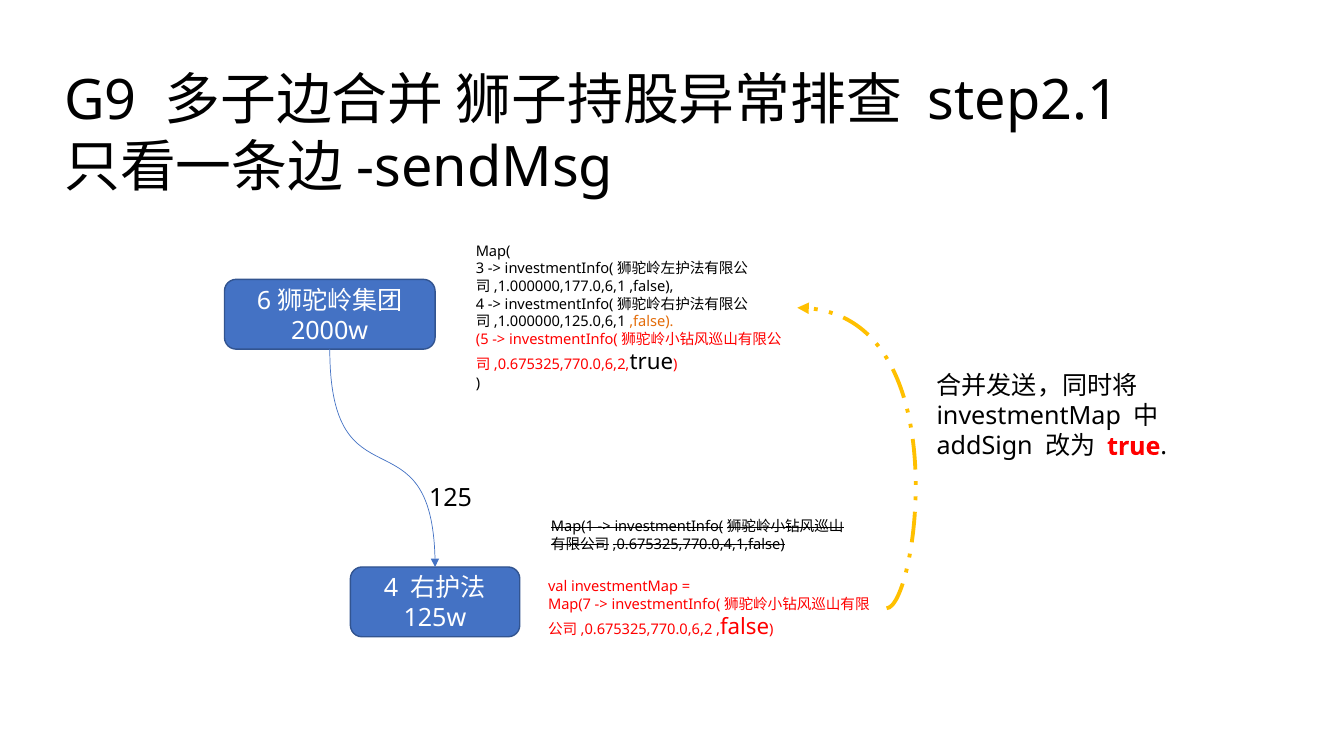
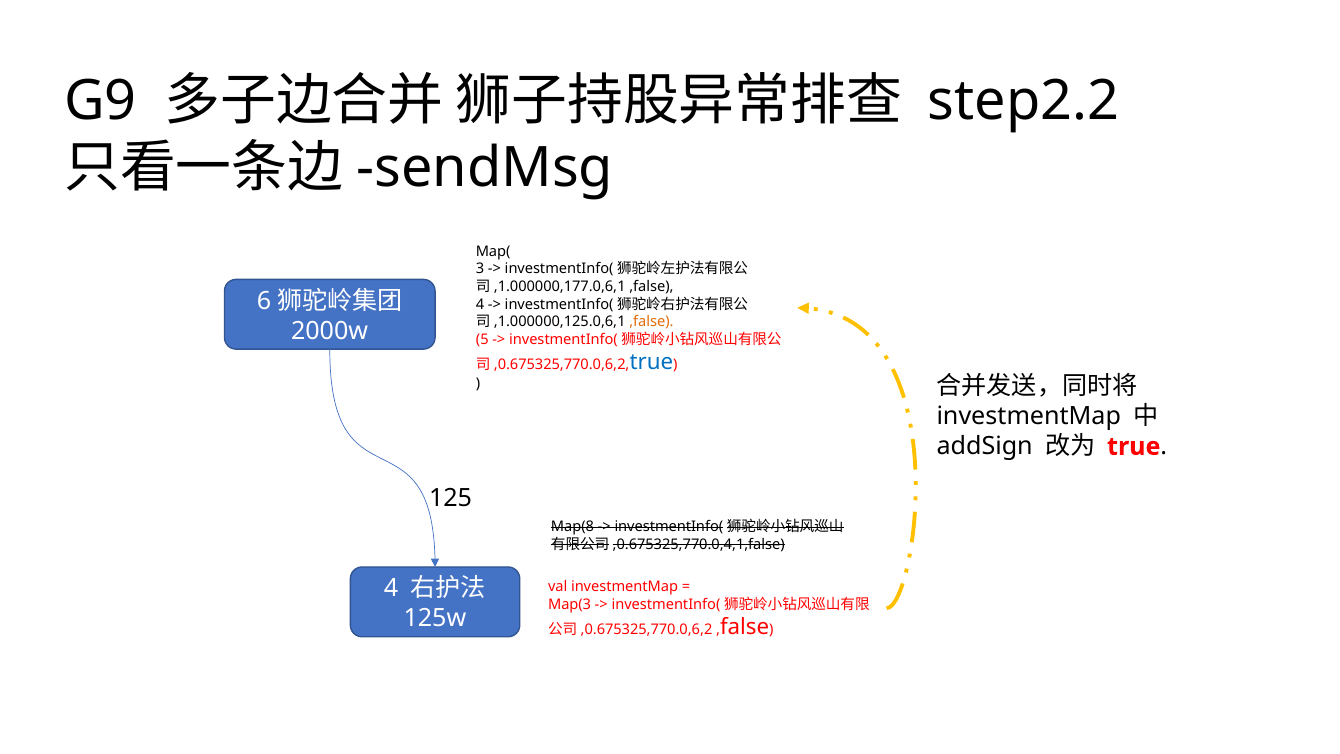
step2.1: step2.1 -> step2.2
true at (651, 362) colour: black -> blue
Map(1: Map(1 -> Map(8
Map(7: Map(7 -> Map(3
